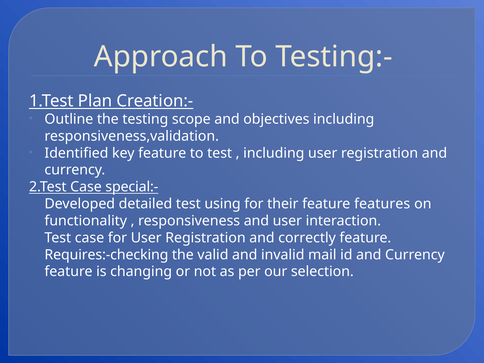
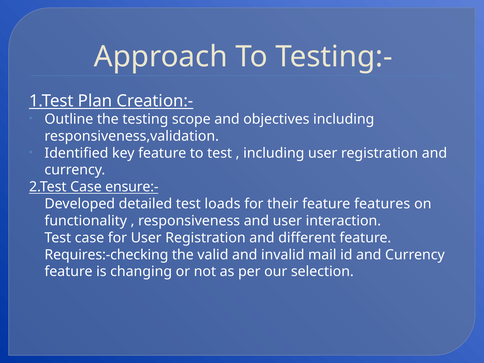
special:-: special:- -> ensure:-
using: using -> loads
correctly: correctly -> different
